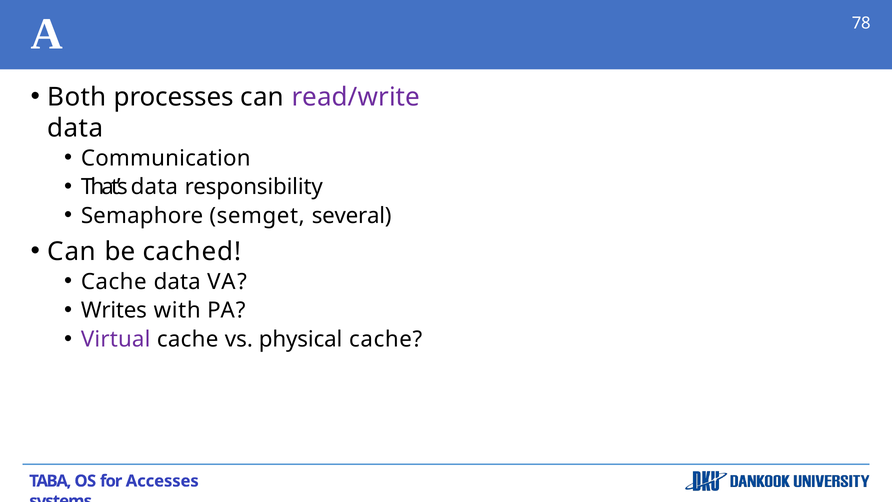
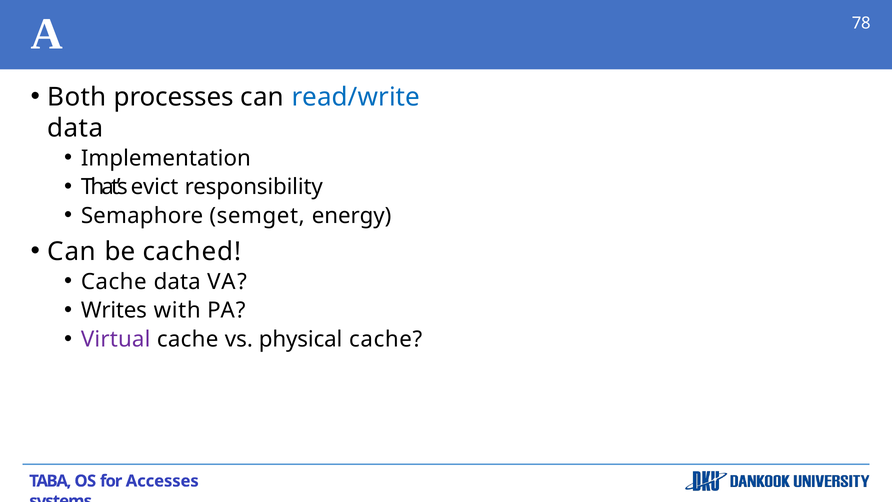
read/write colour: purple -> blue
Communication: Communication -> Implementation
That’s data: data -> evict
several: several -> energy
